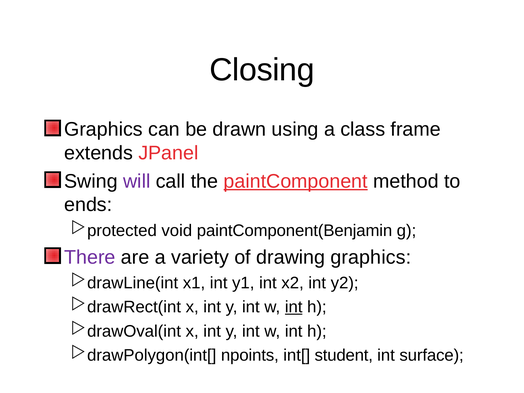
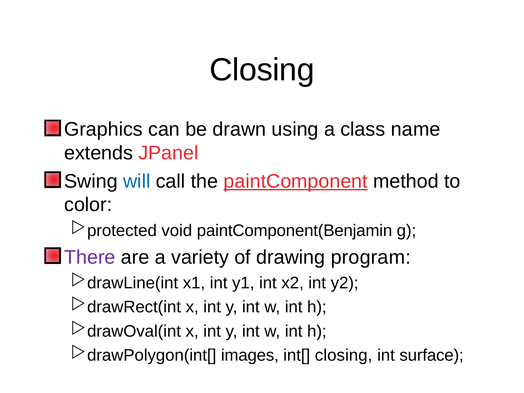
frame: frame -> name
will colour: purple -> blue
ends: ends -> color
drawing graphics: graphics -> program
int at (294, 307) underline: present -> none
npoints: npoints -> images
int[ student: student -> closing
